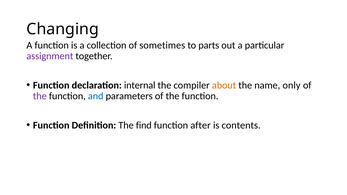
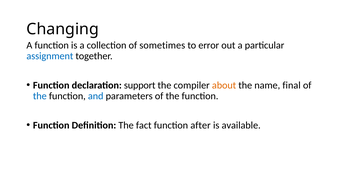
parts: parts -> error
assignment colour: purple -> blue
internal: internal -> support
only: only -> final
the at (40, 96) colour: purple -> blue
find: find -> fact
contents: contents -> available
